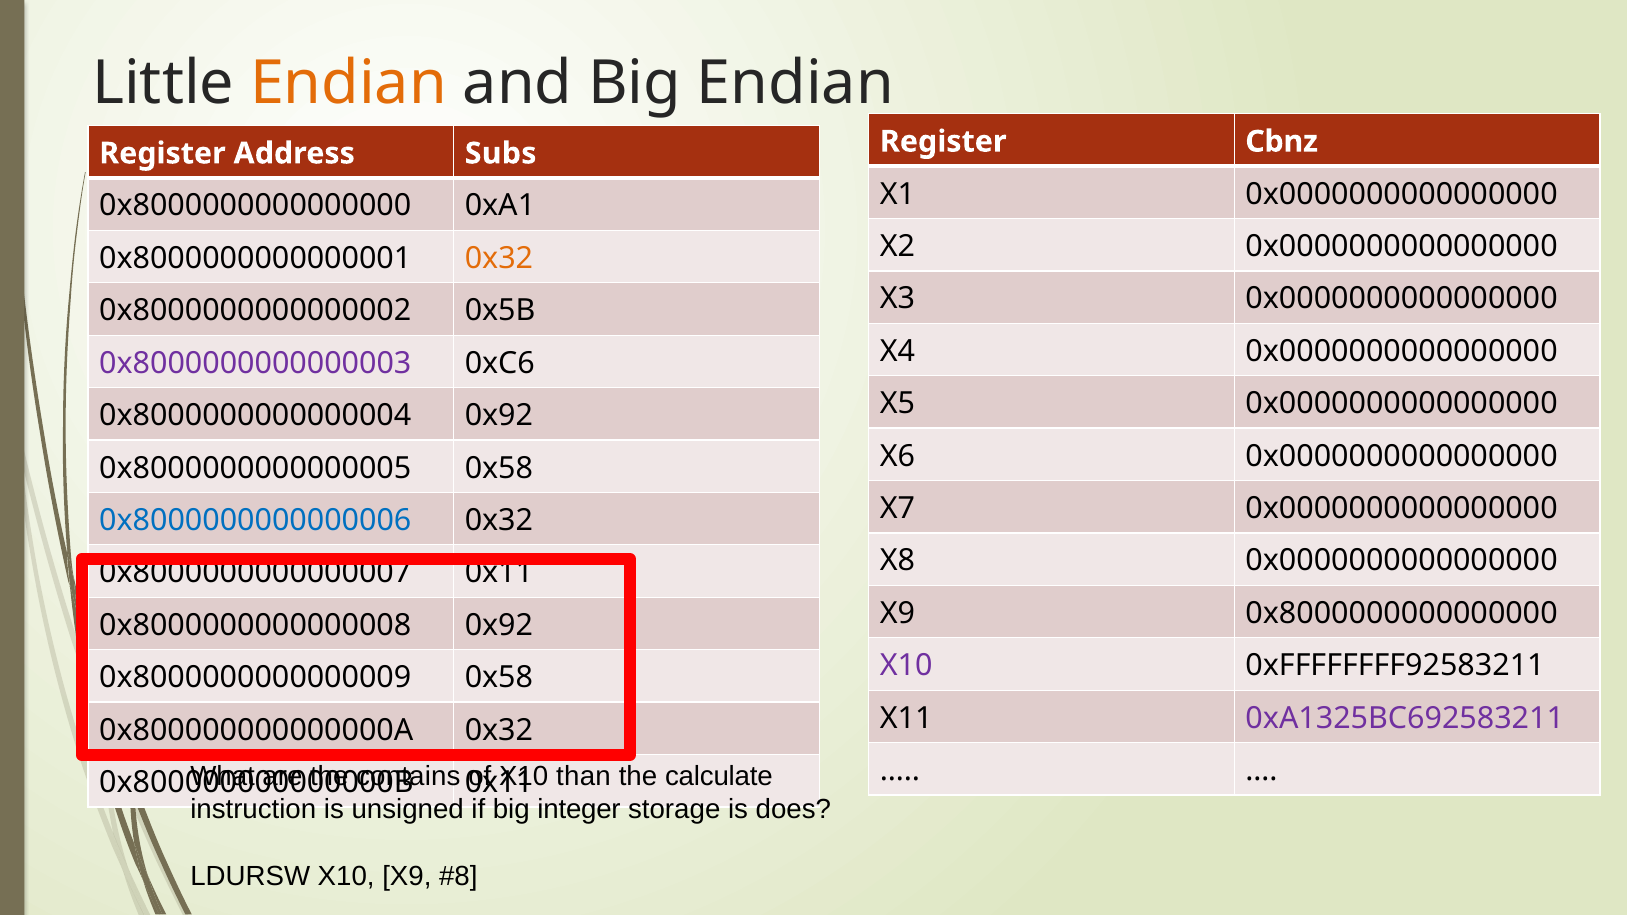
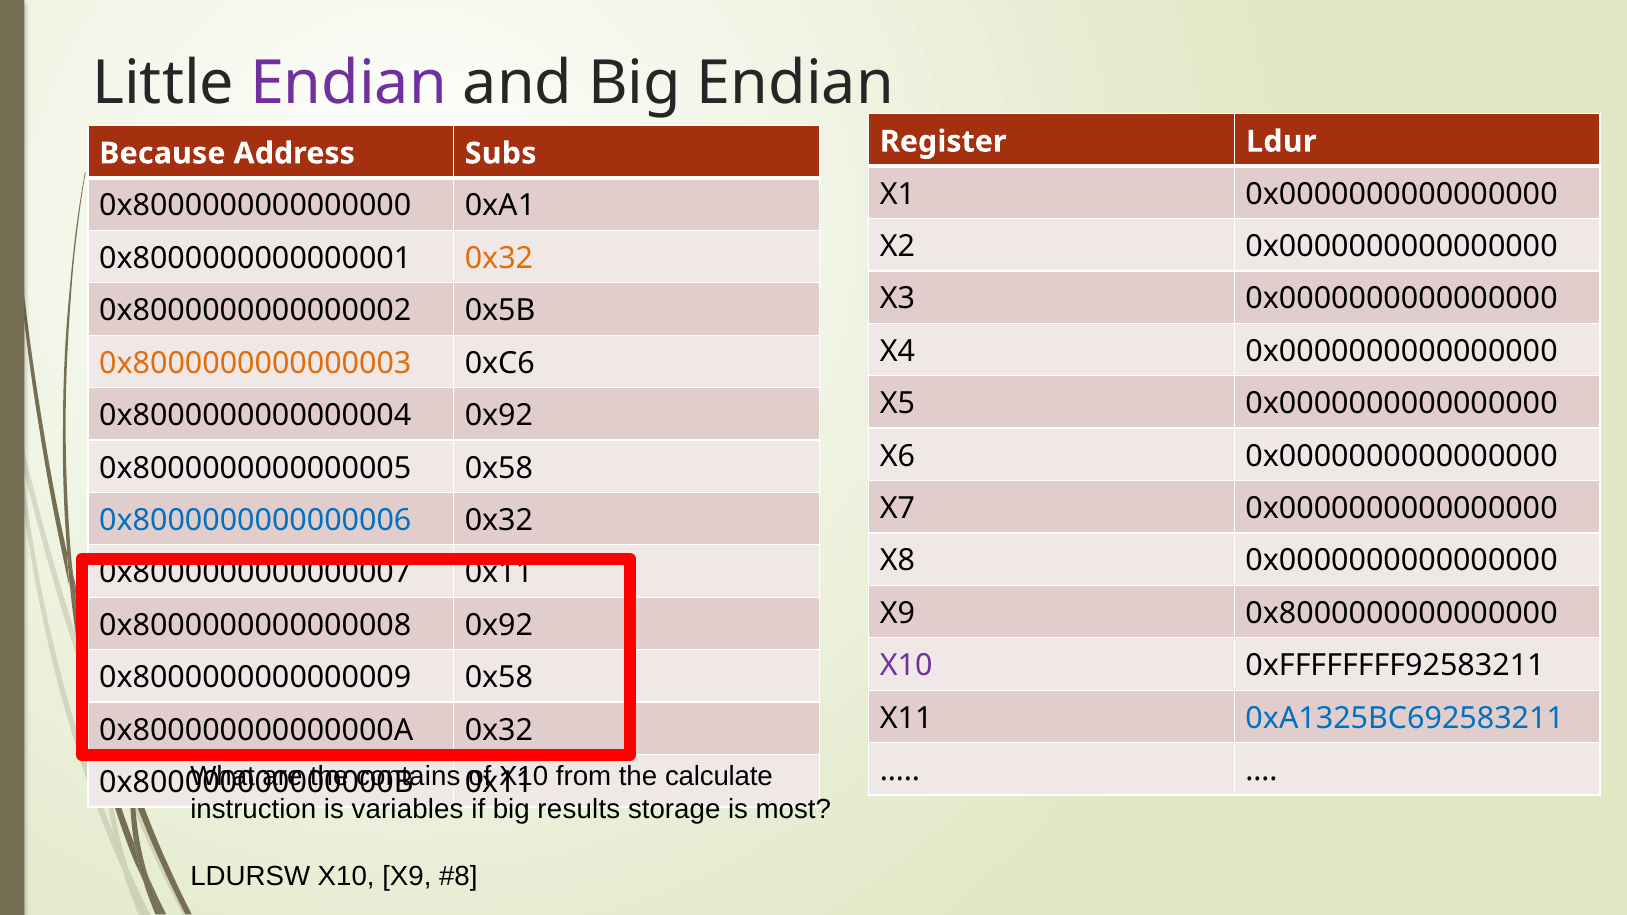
Endian at (348, 83) colour: orange -> purple
Cbnz: Cbnz -> Ldur
Register at (162, 153): Register -> Because
0x8000000000000003 colour: purple -> orange
0xA1325BC692583211 colour: purple -> blue
than: than -> from
unsigned: unsigned -> variables
integer: integer -> results
does: does -> most
